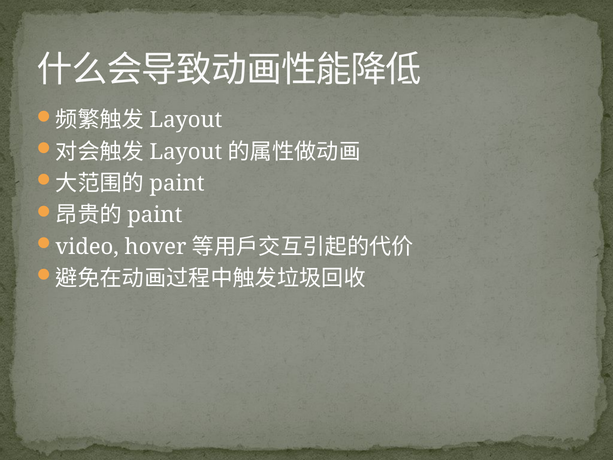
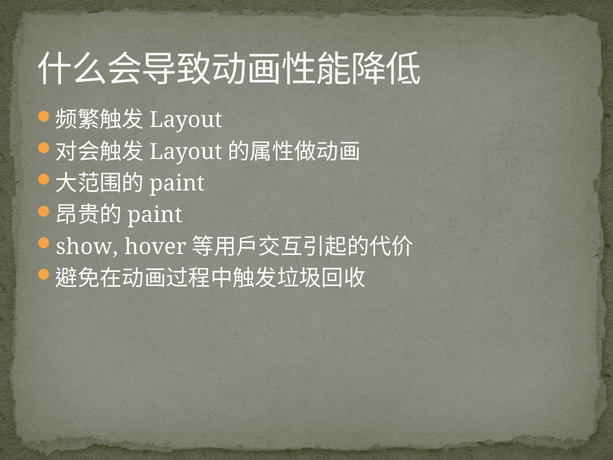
video: video -> show
